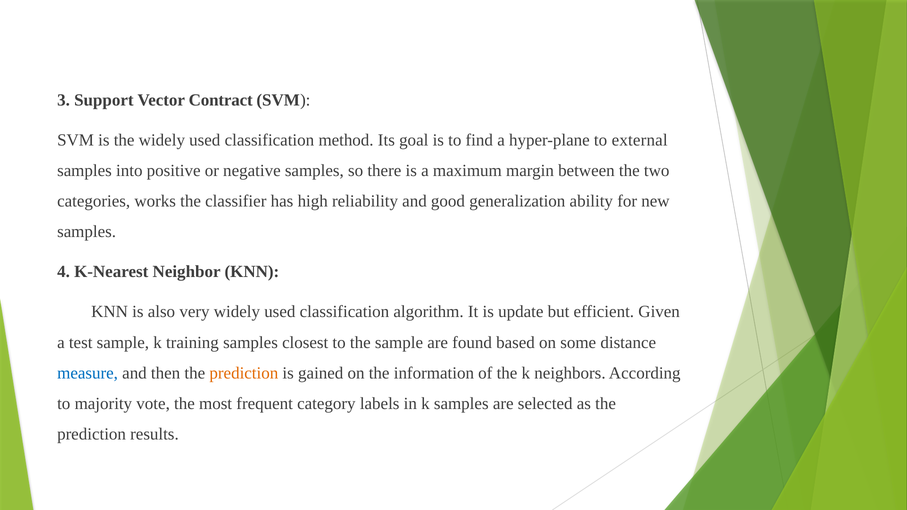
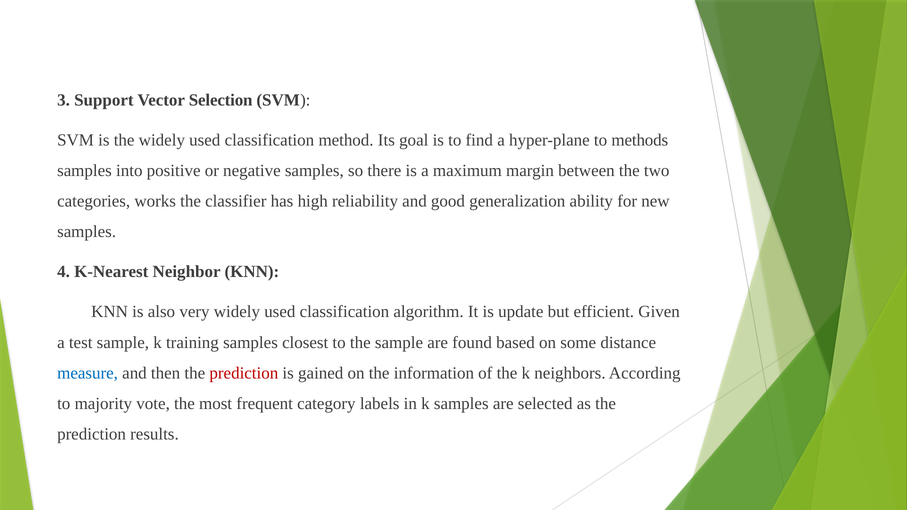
Contract: Contract -> Selection
external: external -> methods
prediction at (244, 373) colour: orange -> red
